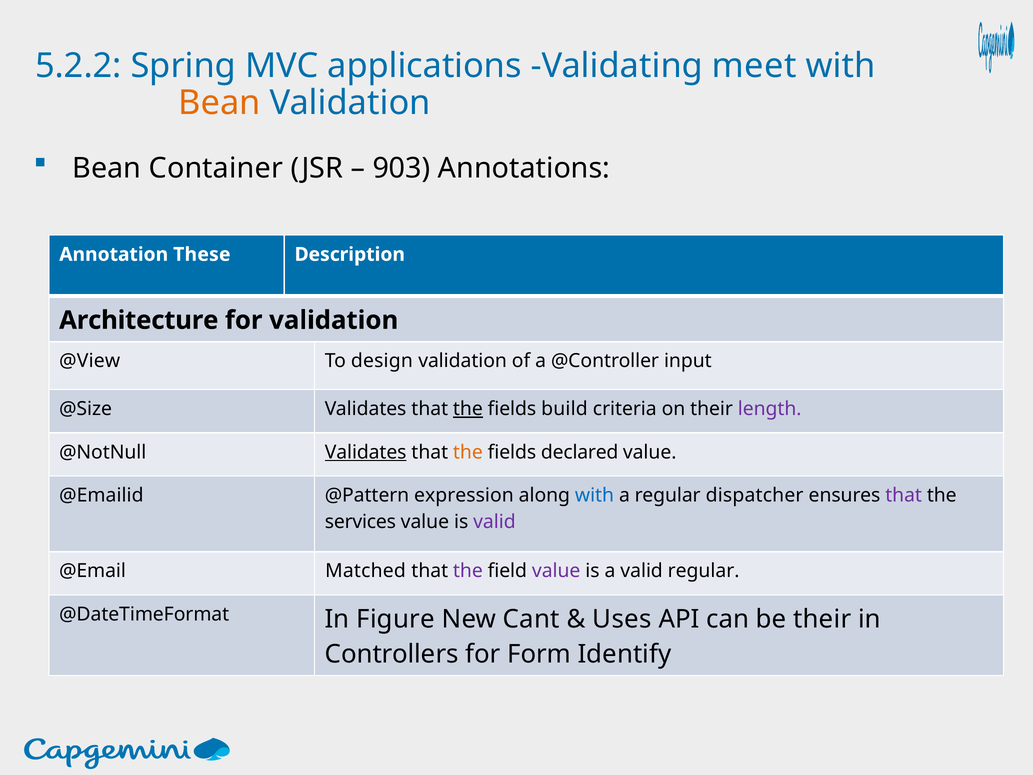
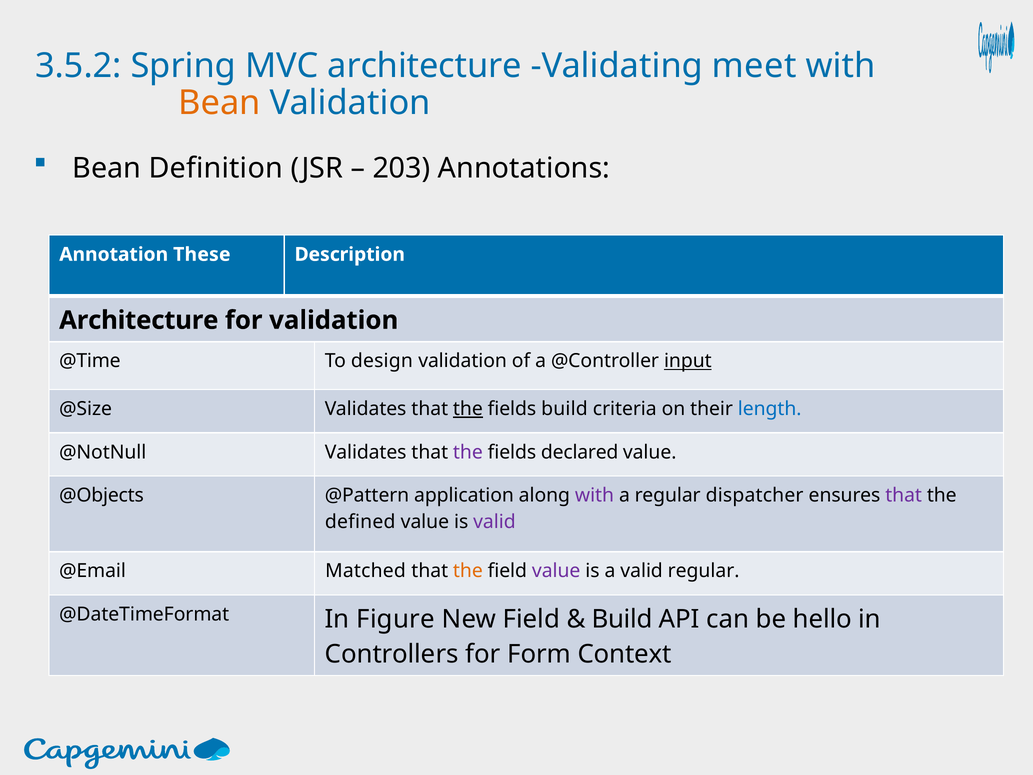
5.2.2: 5.2.2 -> 3.5.2
MVC applications: applications -> architecture
Container: Container -> Definition
903: 903 -> 203
@View: @View -> @Time
input underline: none -> present
length colour: purple -> blue
Validates at (366, 452) underline: present -> none
the at (468, 452) colour: orange -> purple
@Emailid: @Emailid -> @Objects
expression: expression -> application
with at (594, 495) colour: blue -> purple
services: services -> defined
the at (468, 571) colour: purple -> orange
New Cant: Cant -> Field
Uses at (622, 619): Uses -> Build
be their: their -> hello
Identify: Identify -> Context
